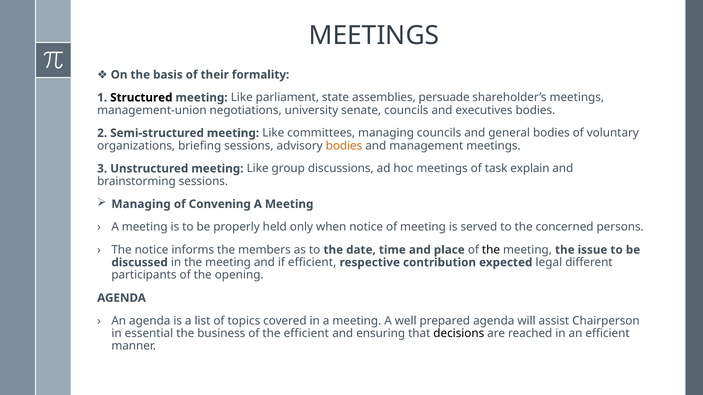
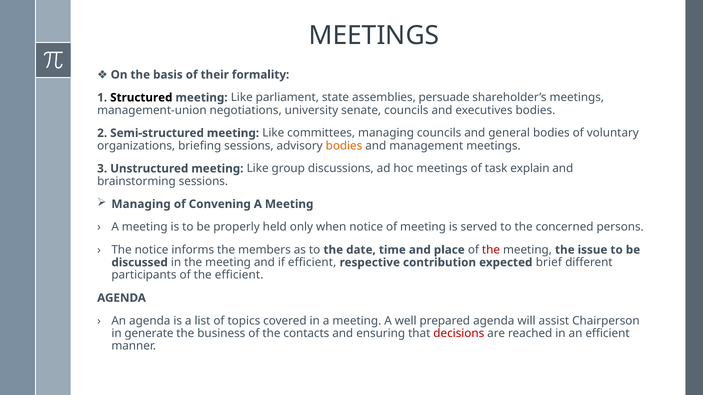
the at (491, 250) colour: black -> red
legal: legal -> brief
the opening: opening -> efficient
essential: essential -> generate
the efficient: efficient -> contacts
decisions colour: black -> red
